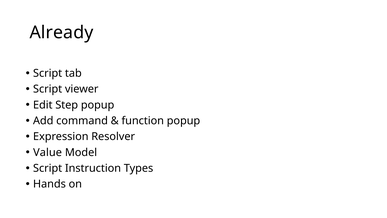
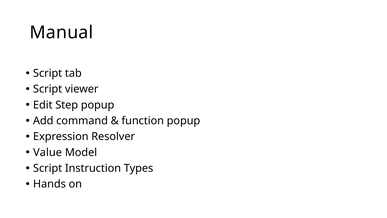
Already: Already -> Manual
